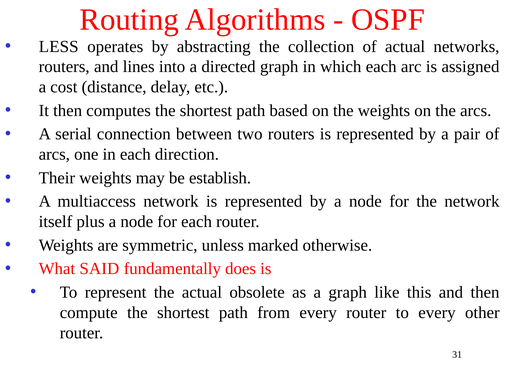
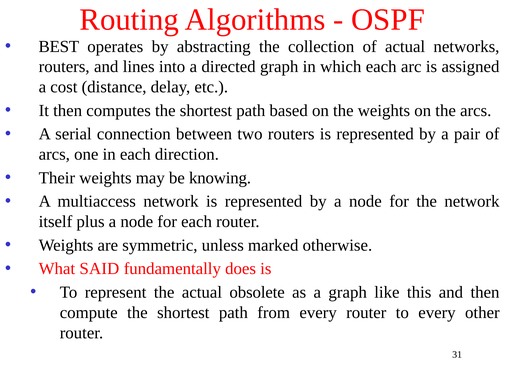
LESS: LESS -> BEST
establish: establish -> knowing
